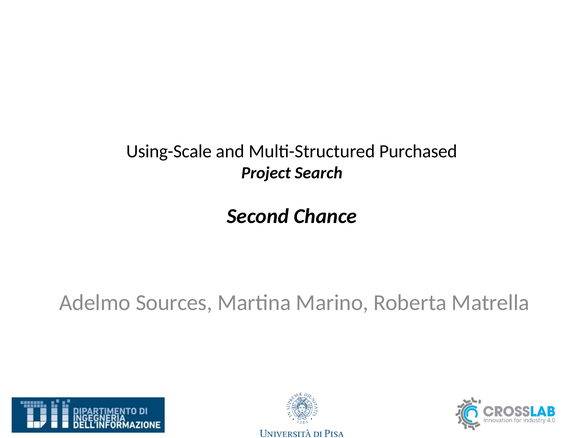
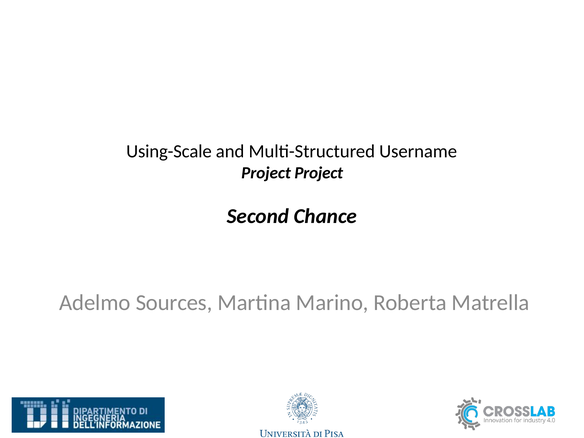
Purchased: Purchased -> Username
Project Search: Search -> Project
